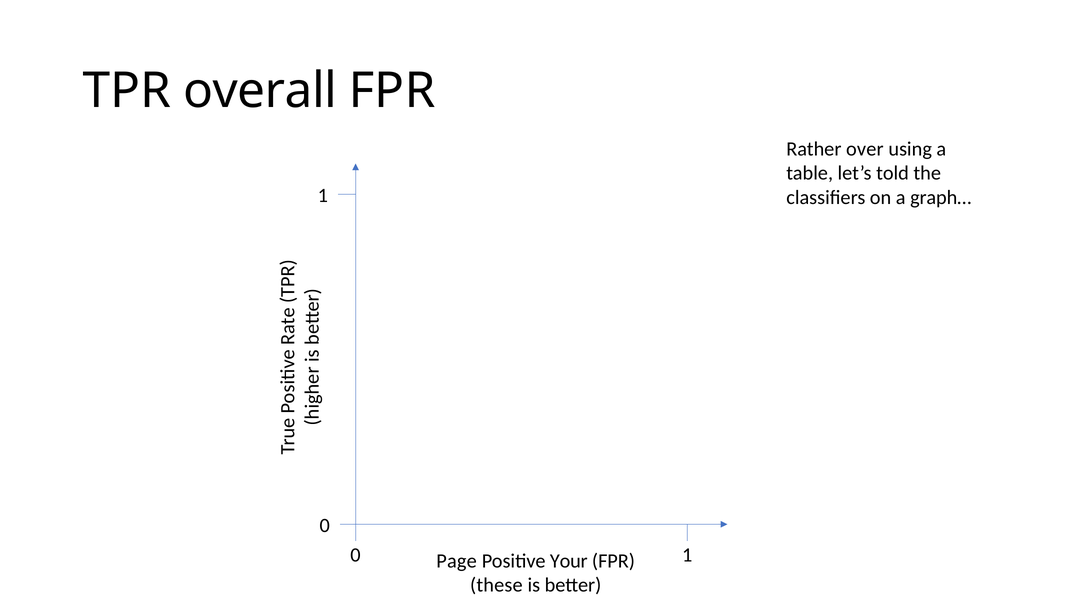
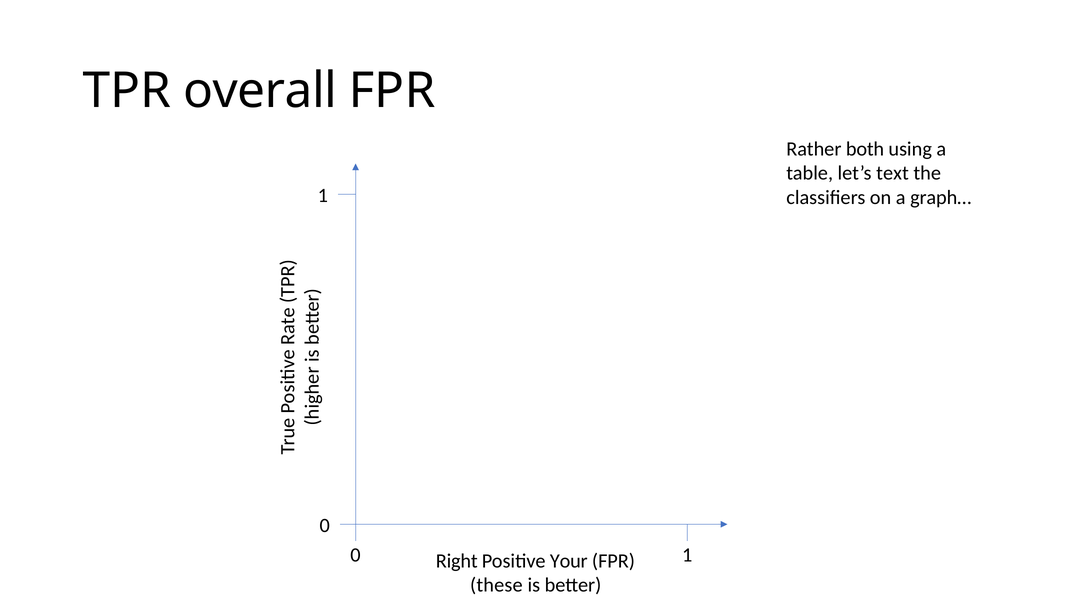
over: over -> both
told: told -> text
Page: Page -> Right
